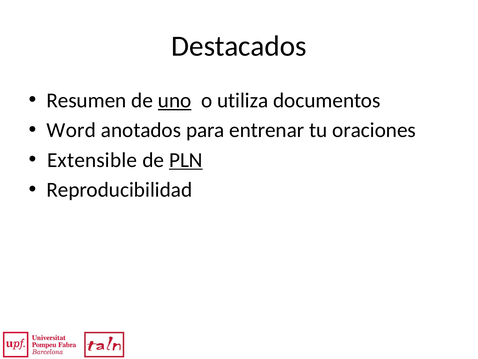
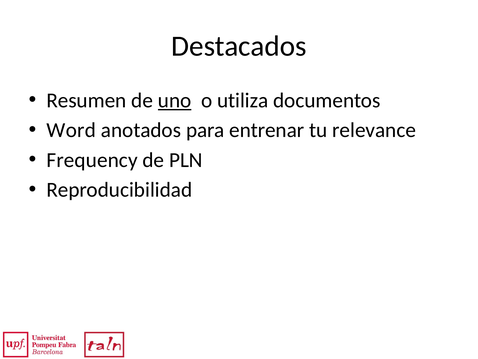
oraciones: oraciones -> relevance
Extensible: Extensible -> Frequency
PLN underline: present -> none
